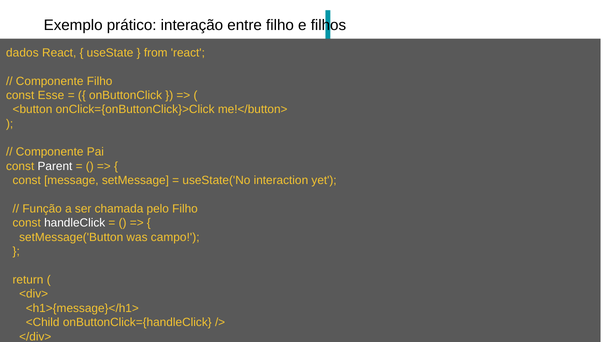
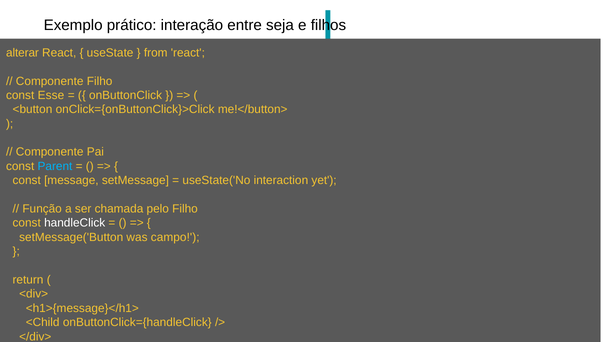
entre filho: filho -> seja
dados: dados -> alterar
Parent at (55, 166) colour: white -> light blue
